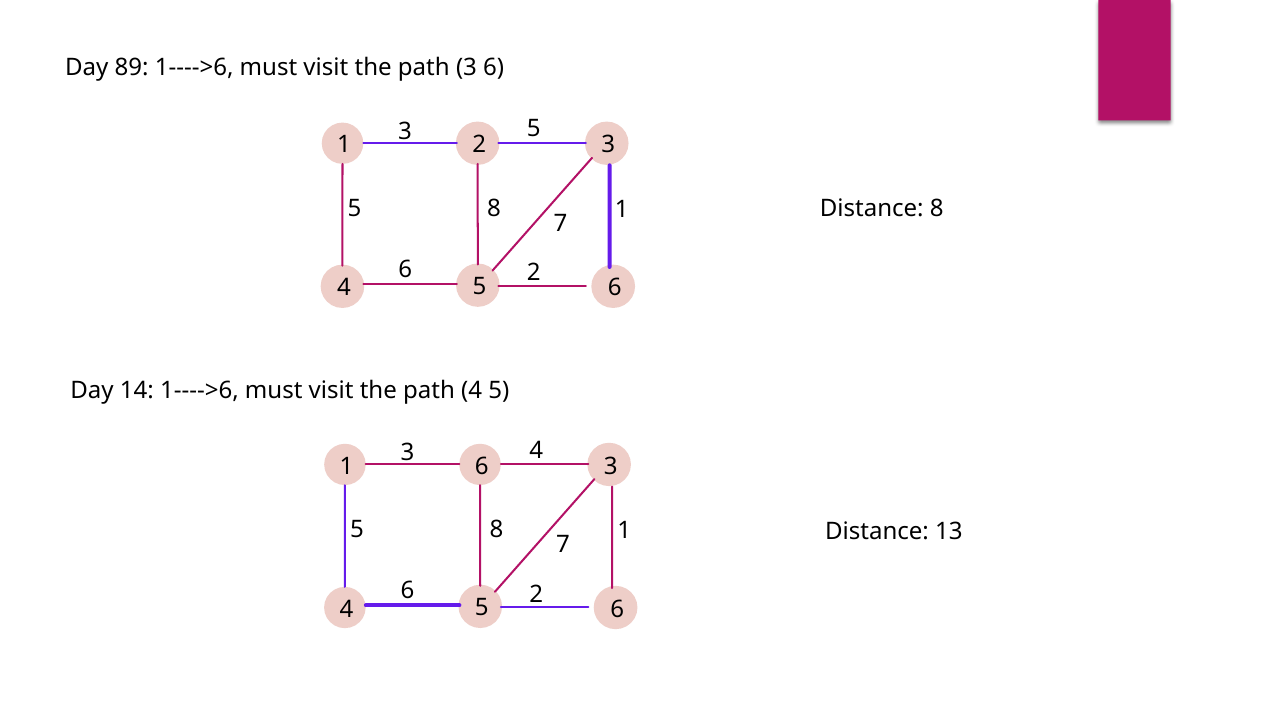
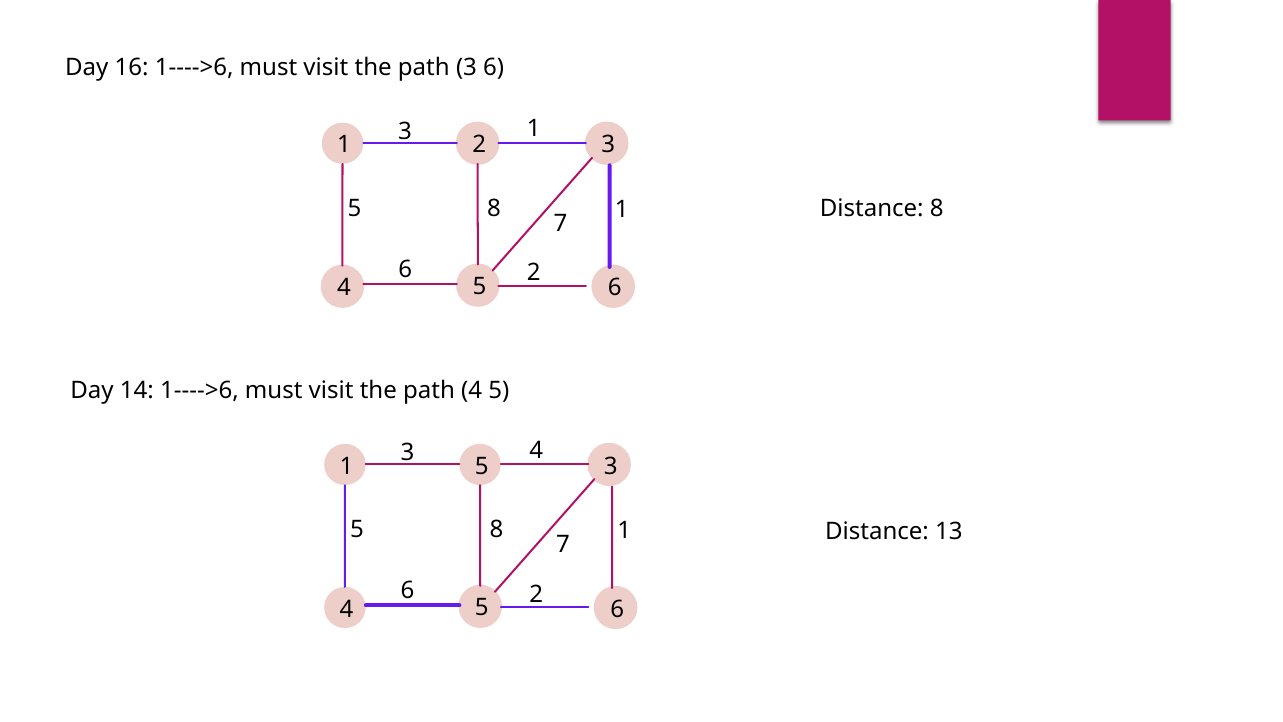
89: 89 -> 16
3 5: 5 -> 1
6 at (482, 466): 6 -> 5
